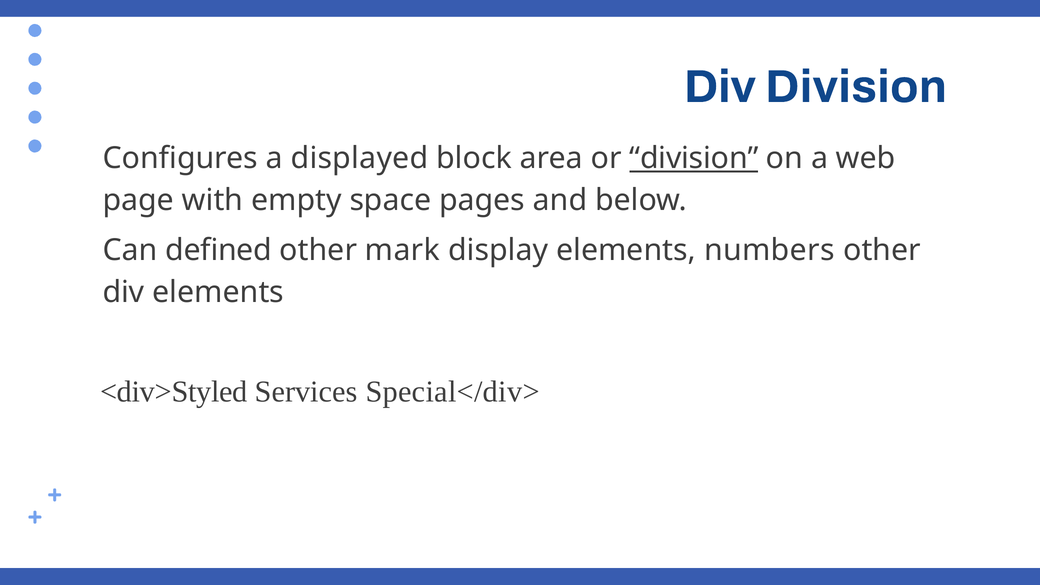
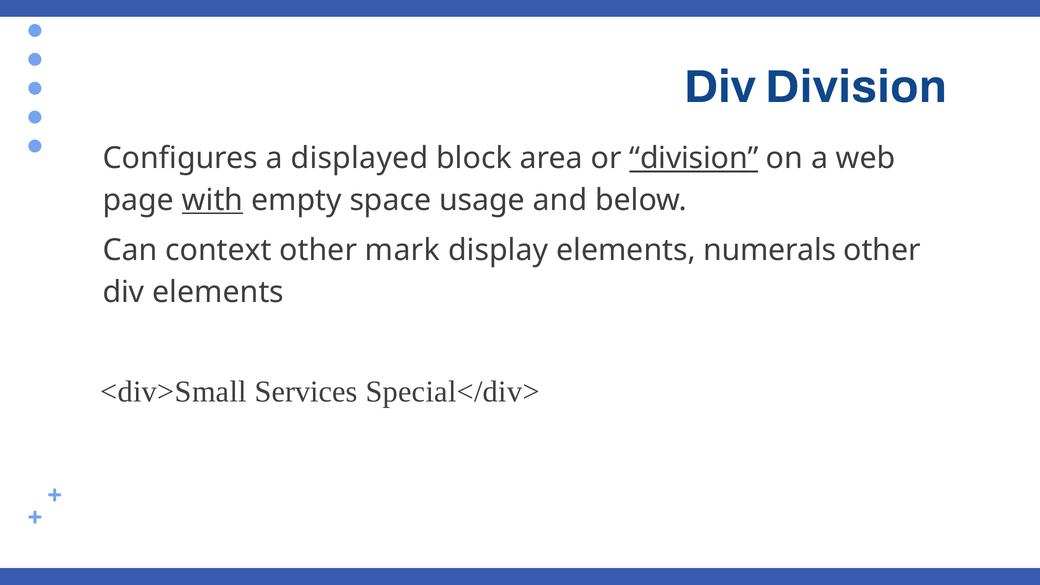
with underline: none -> present
pages: pages -> usage
defined: defined -> context
numbers: numbers -> numerals
<div>Styled: <div>Styled -> <div>Small
